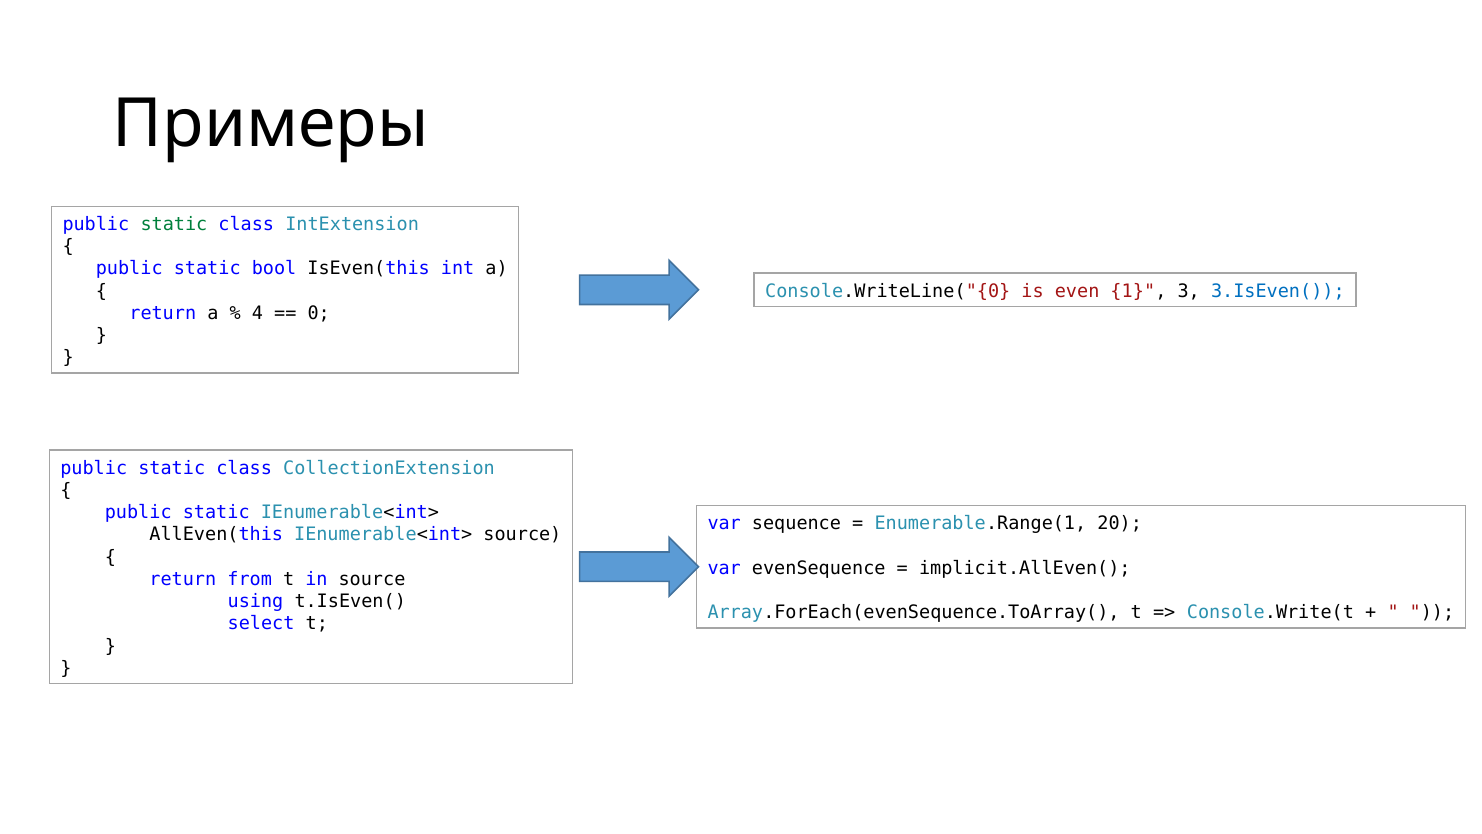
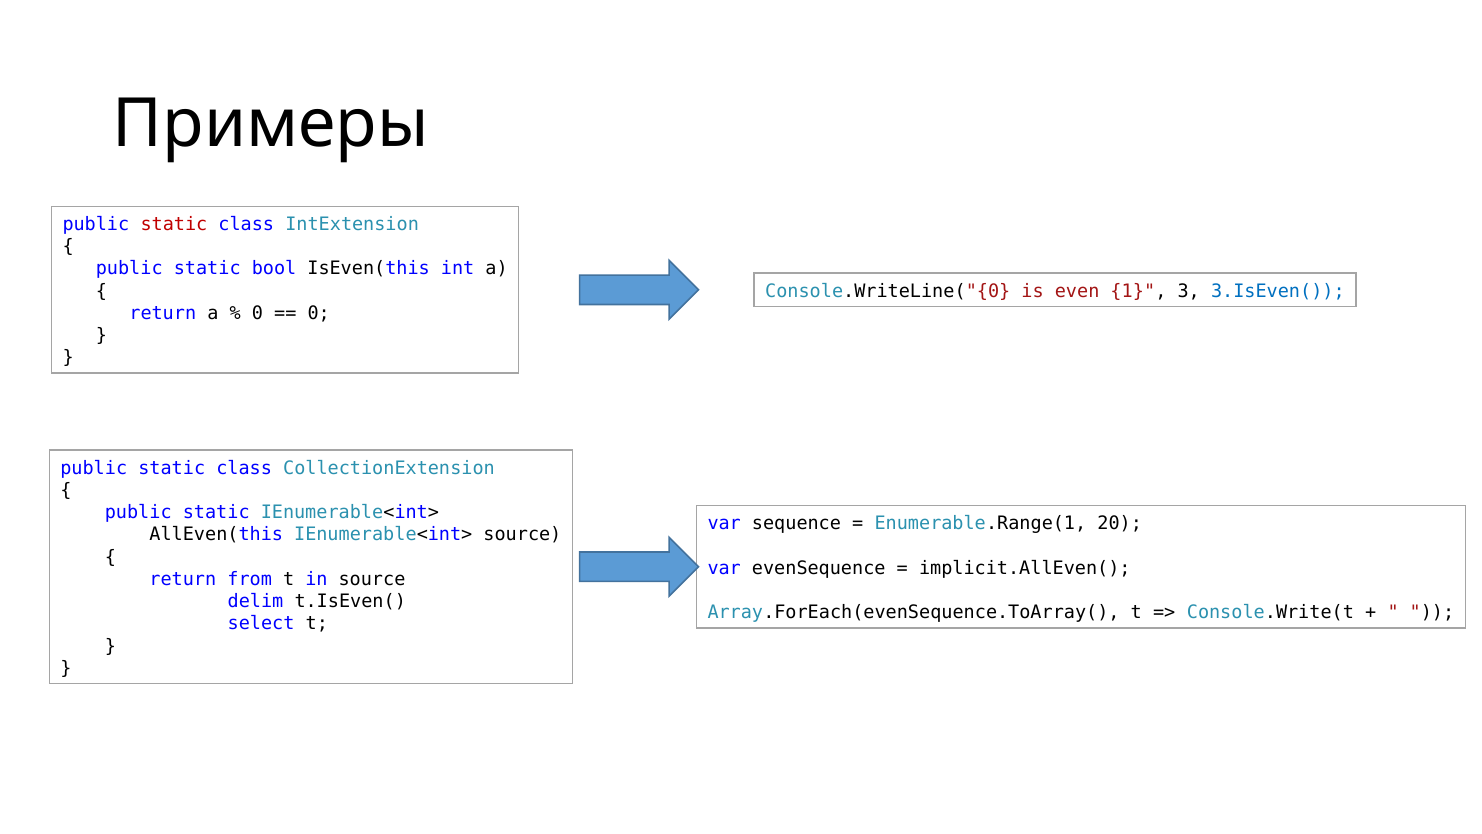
static at (174, 224) colour: green -> red
4 at (258, 313): 4 -> 0
using: using -> delim
